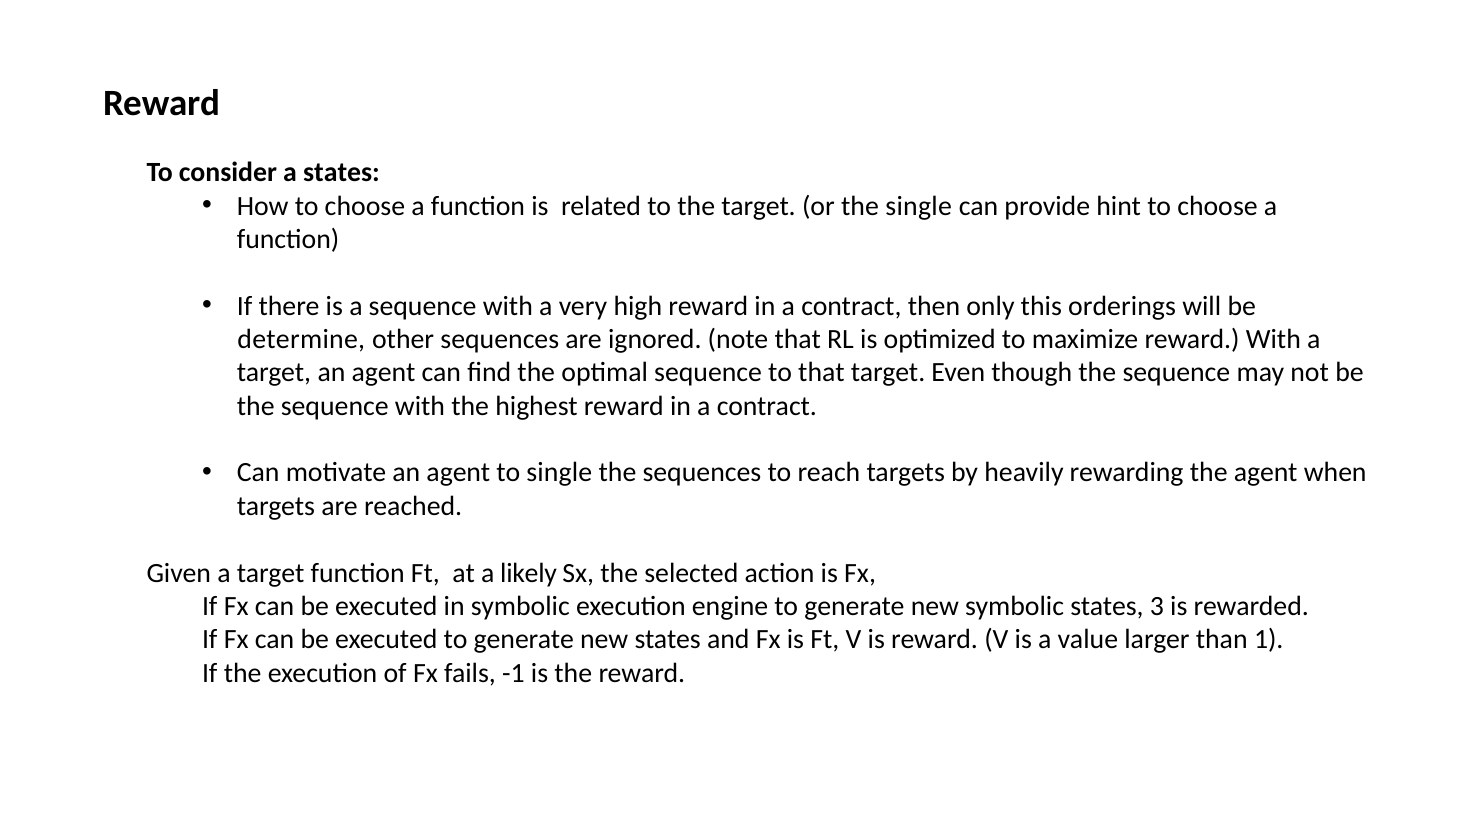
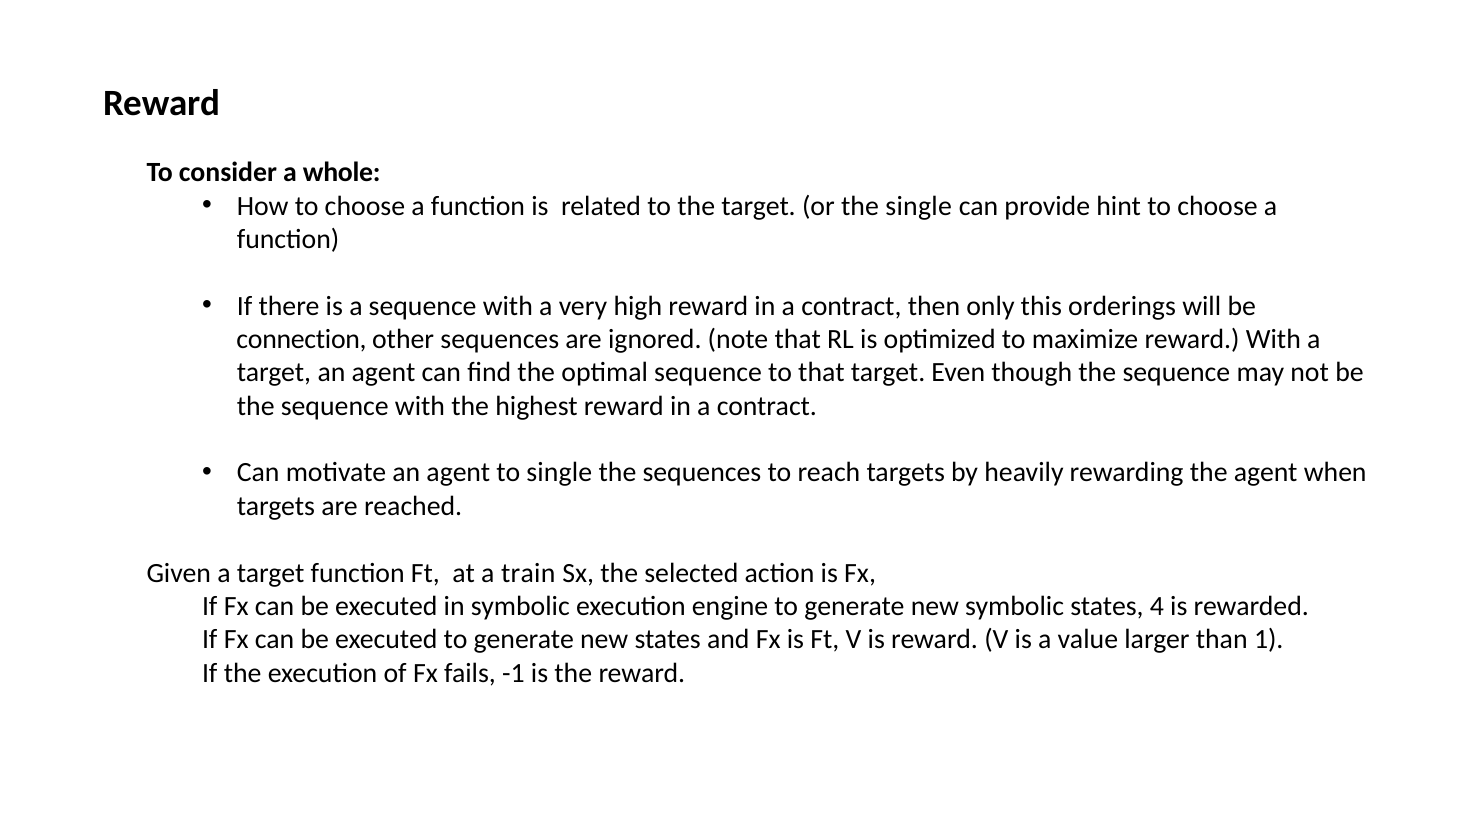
a states: states -> whole
determine: determine -> connection
likely: likely -> train
3: 3 -> 4
